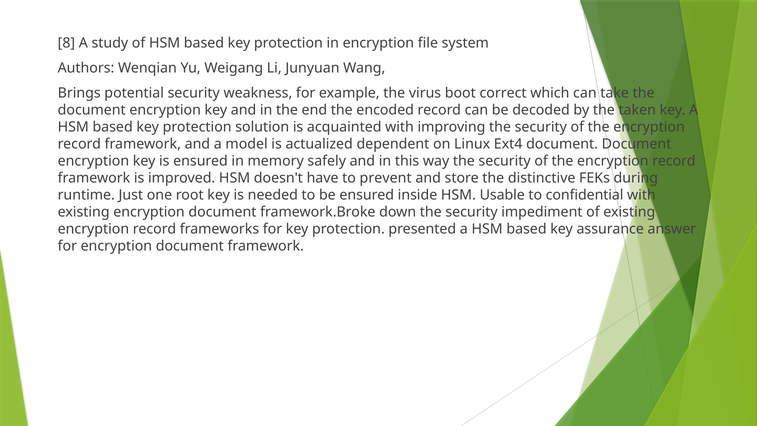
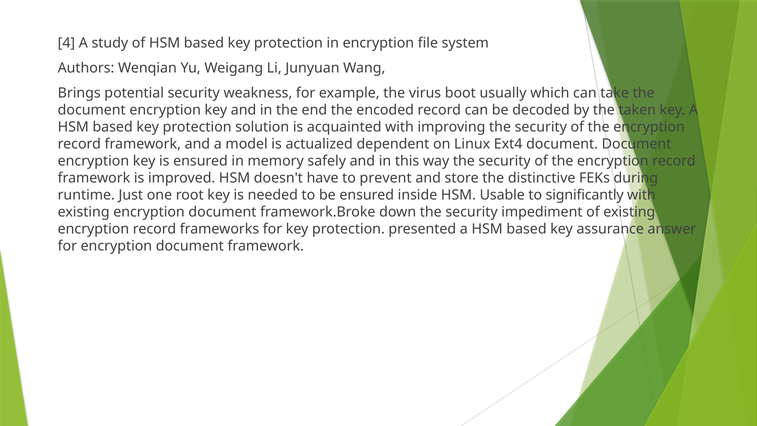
8: 8 -> 4
correct: correct -> usually
confidential: confidential -> significantly
